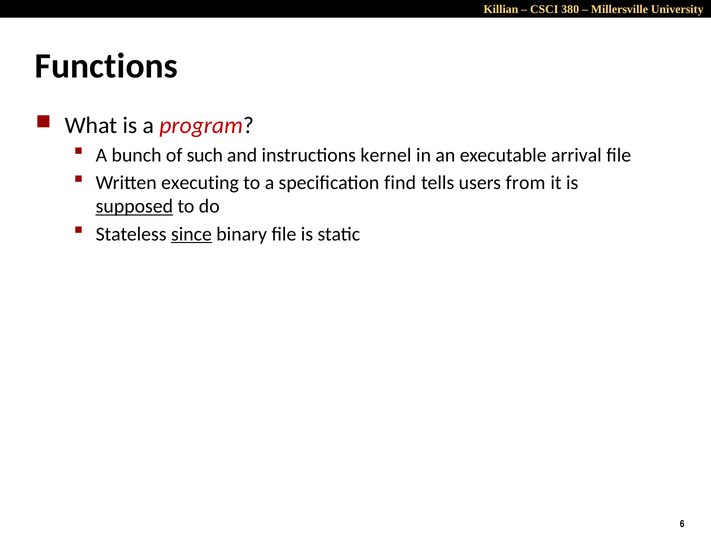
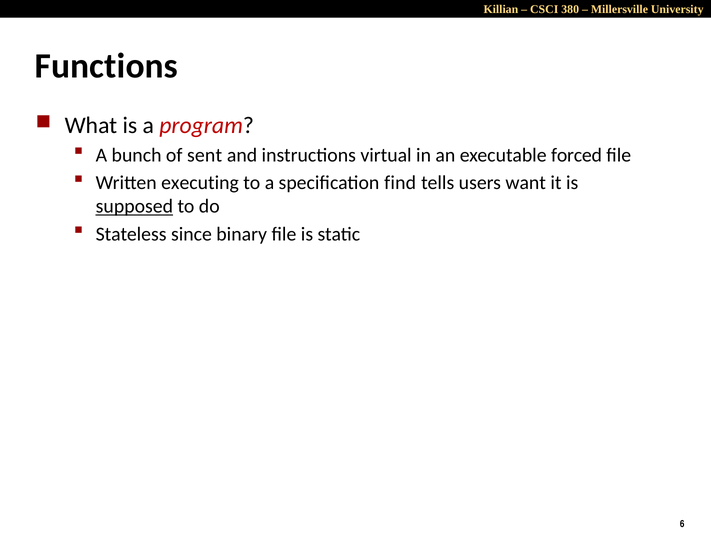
such: such -> sent
kernel: kernel -> virtual
arrival: arrival -> forced
from: from -> want
since underline: present -> none
